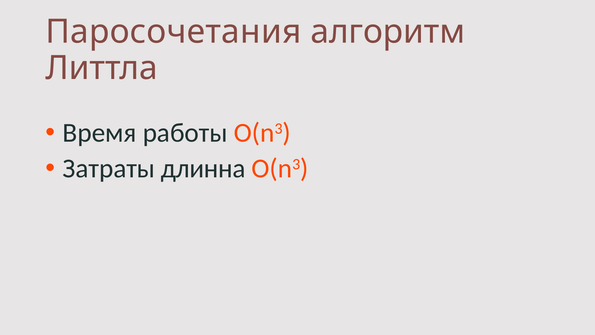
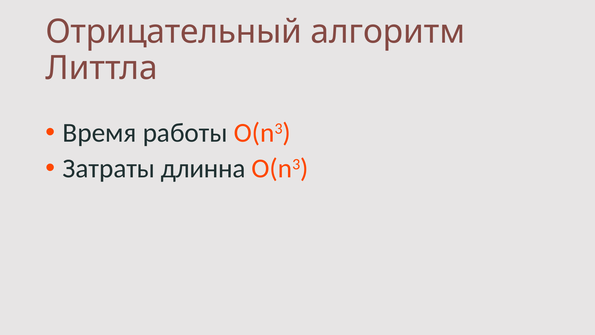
Паросочетания: Паросочетания -> Отрицательный
